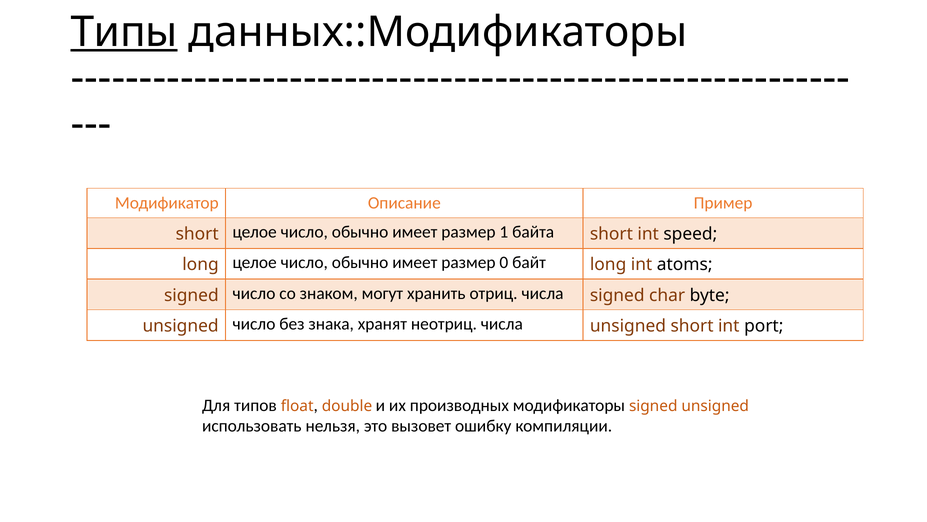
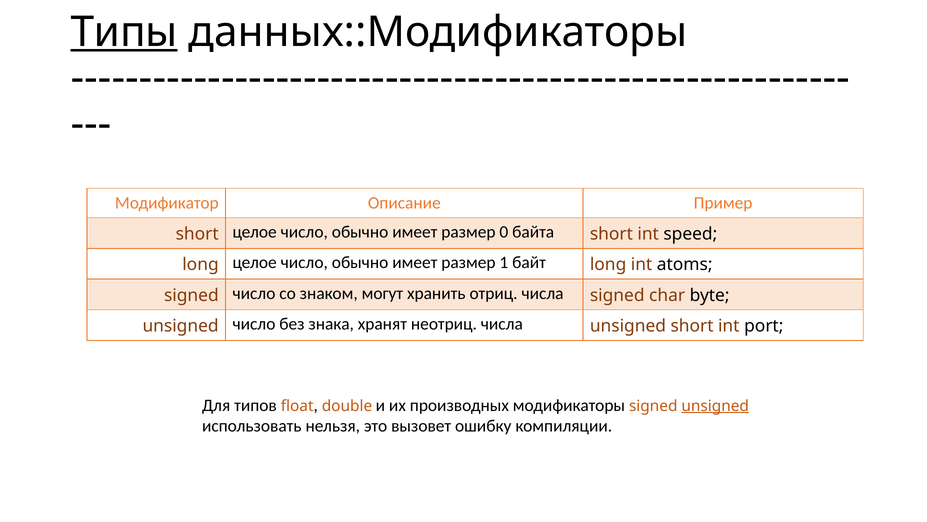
1: 1 -> 0
0: 0 -> 1
unsigned at (715, 406) underline: none -> present
